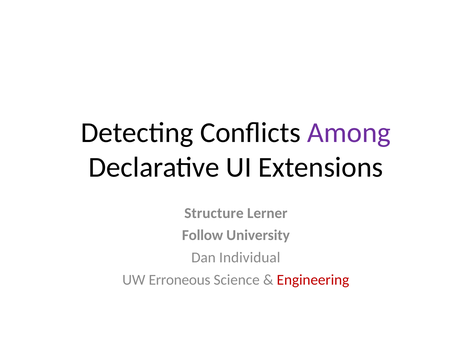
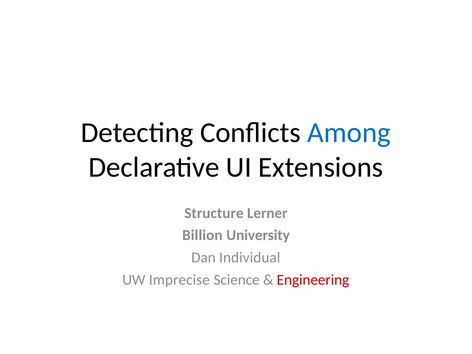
Among colour: purple -> blue
Follow: Follow -> Billion
Erroneous: Erroneous -> Imprecise
